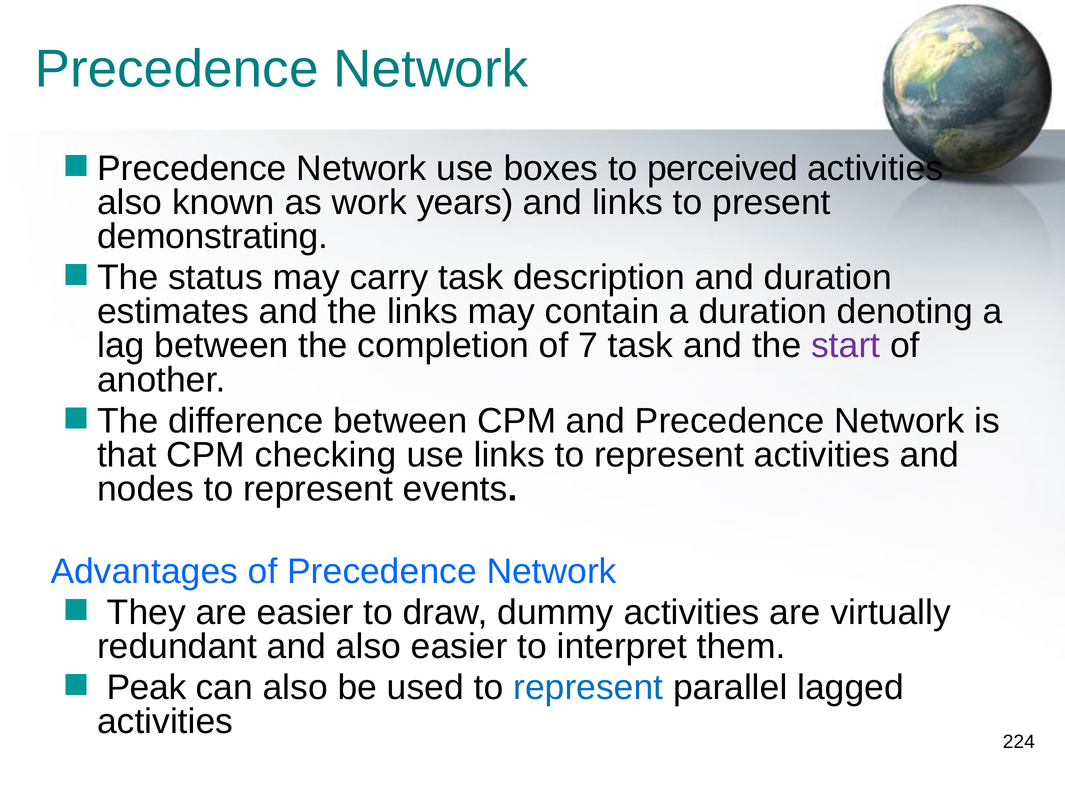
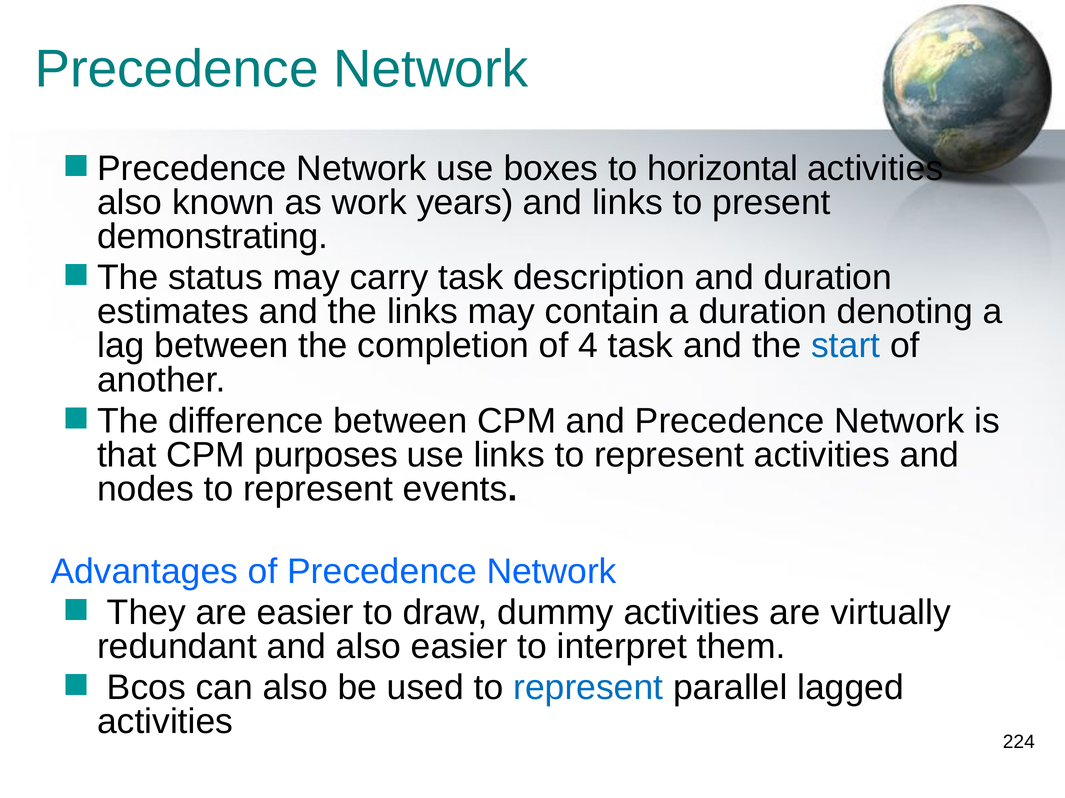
perceived: perceived -> horizontal
7: 7 -> 4
start colour: purple -> blue
checking: checking -> purposes
Peak: Peak -> Bcos
